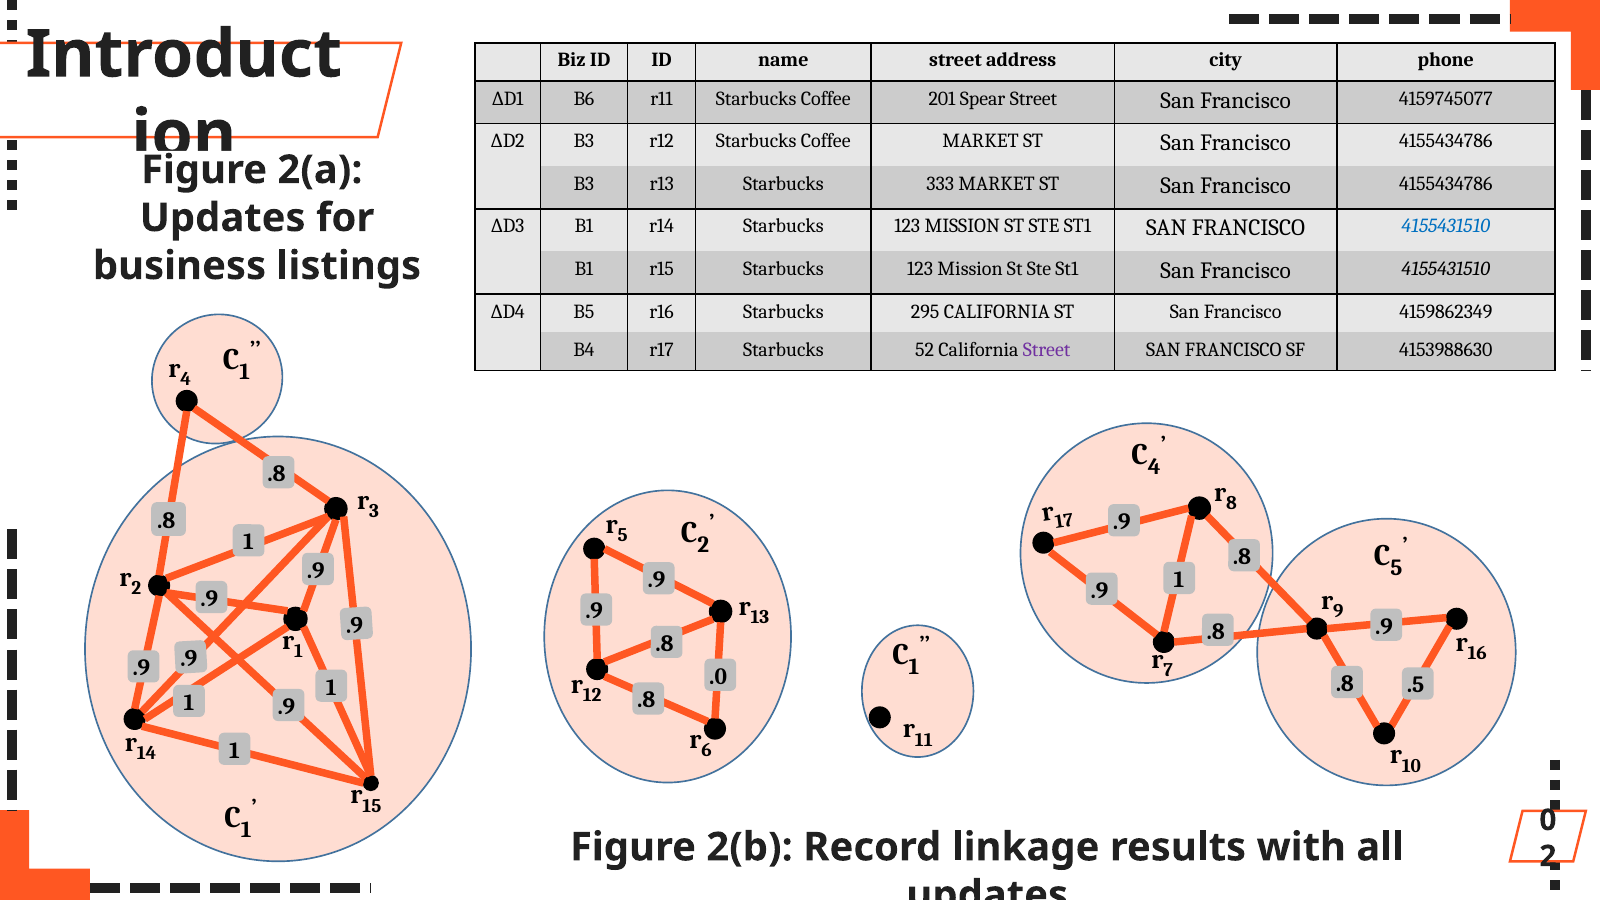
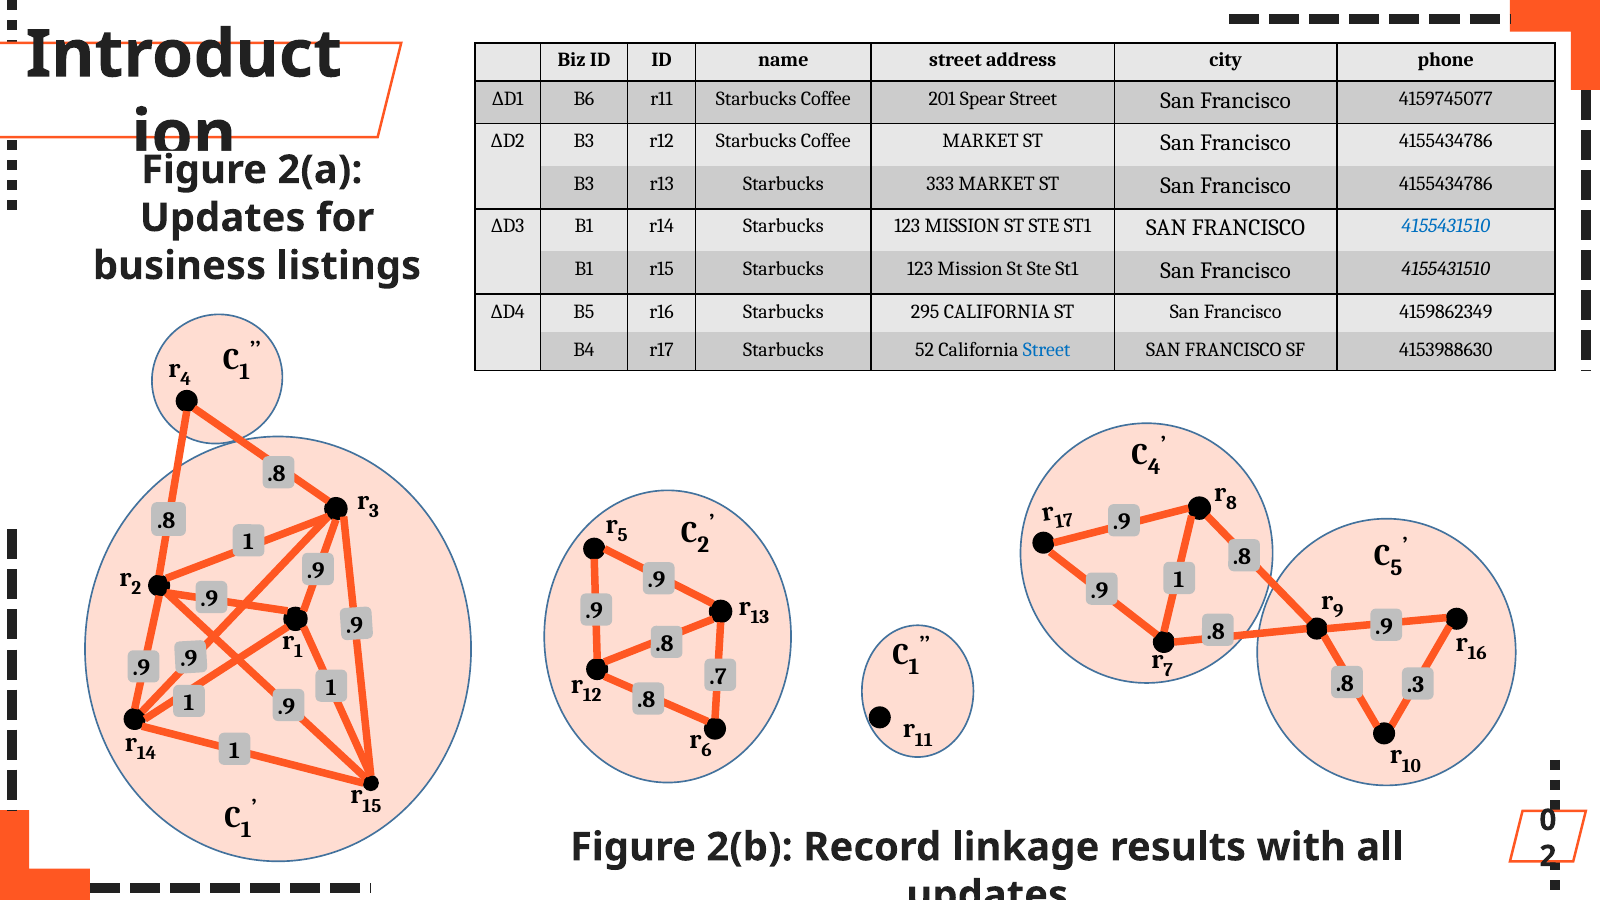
Street at (1047, 350) colour: purple -> blue
.0: .0 -> .7
.5: .5 -> .3
